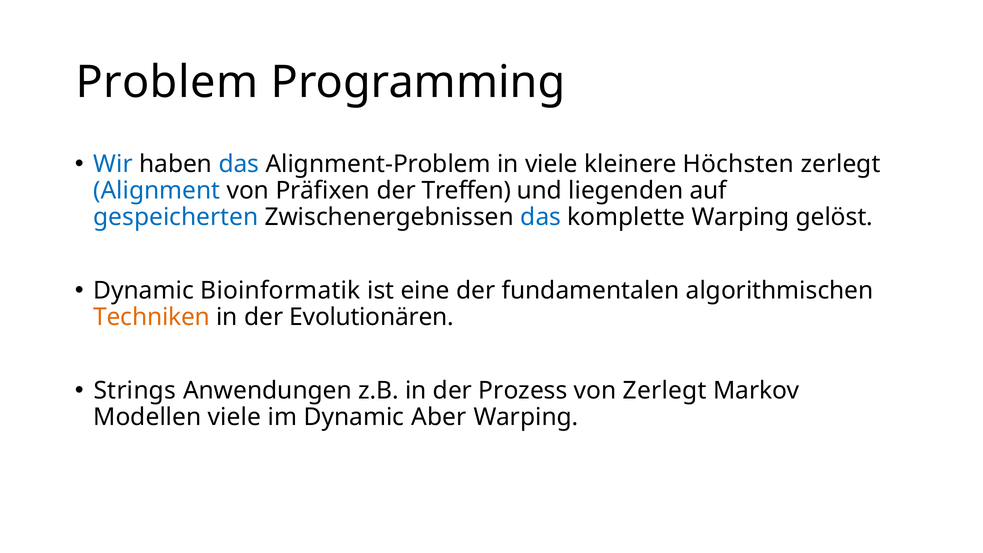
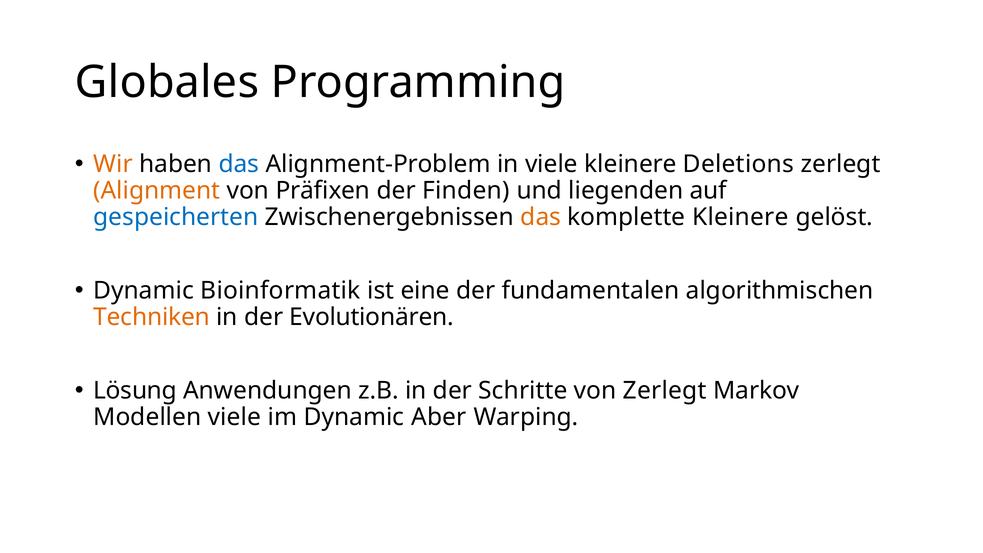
Problem: Problem -> Globales
Wir colour: blue -> orange
Höchsten: Höchsten -> Deletions
Alignment colour: blue -> orange
Treffen: Treffen -> Finden
das at (541, 217) colour: blue -> orange
komplette Warping: Warping -> Kleinere
Strings: Strings -> Lösung
Prozess: Prozess -> Schritte
